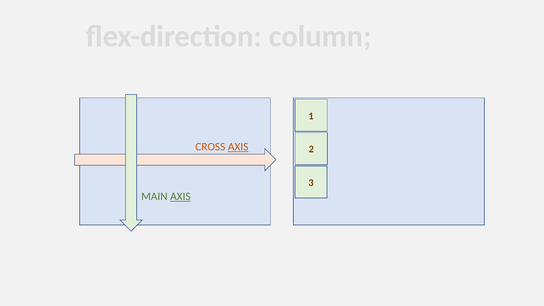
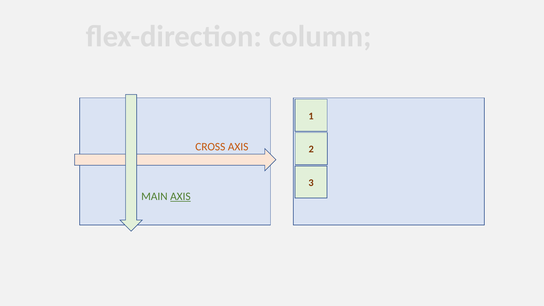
AXIS at (238, 147) underline: present -> none
